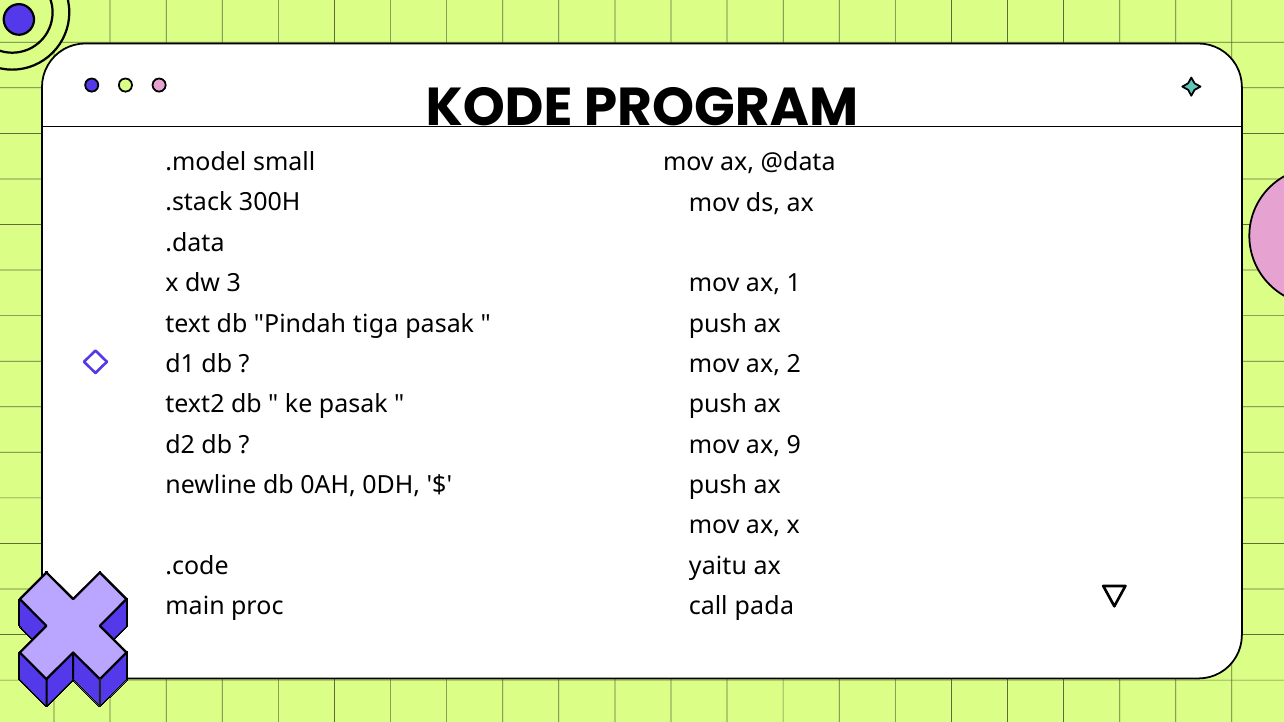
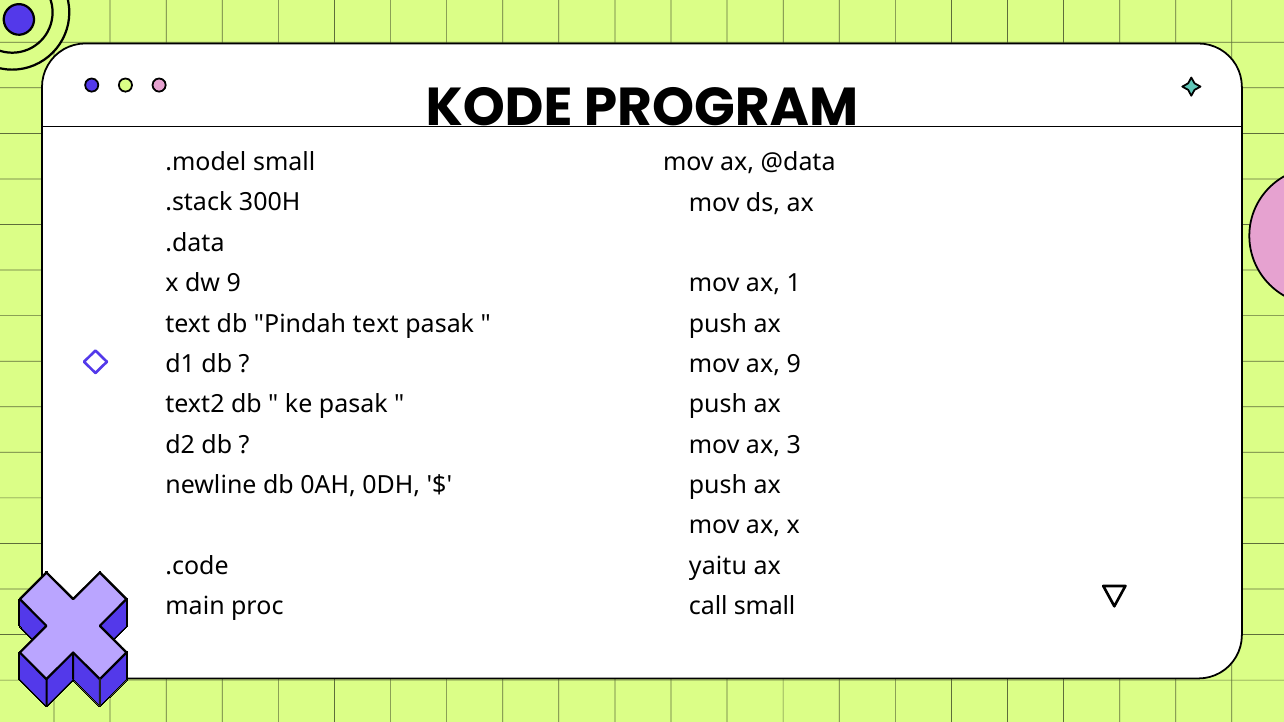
dw 3: 3 -> 9
Pindah tiga: tiga -> text
ax 2: 2 -> 9
9: 9 -> 3
call pada: pada -> small
